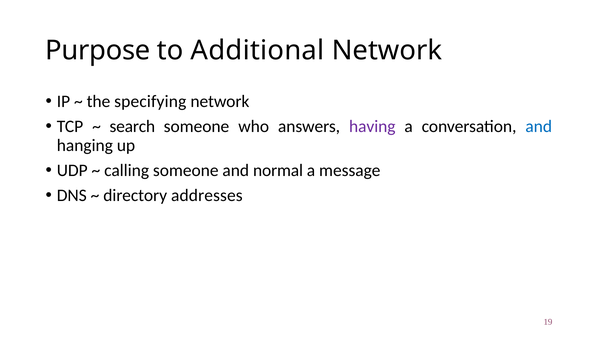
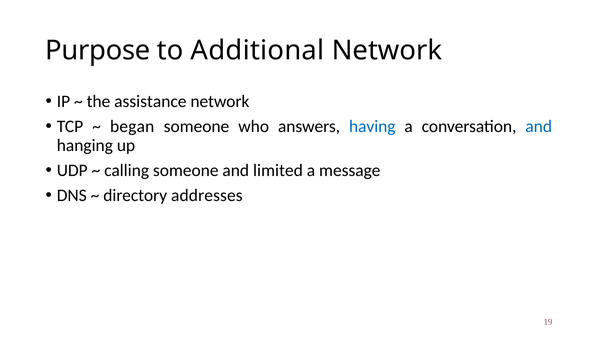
specifying: specifying -> assistance
search: search -> began
having colour: purple -> blue
normal: normal -> limited
